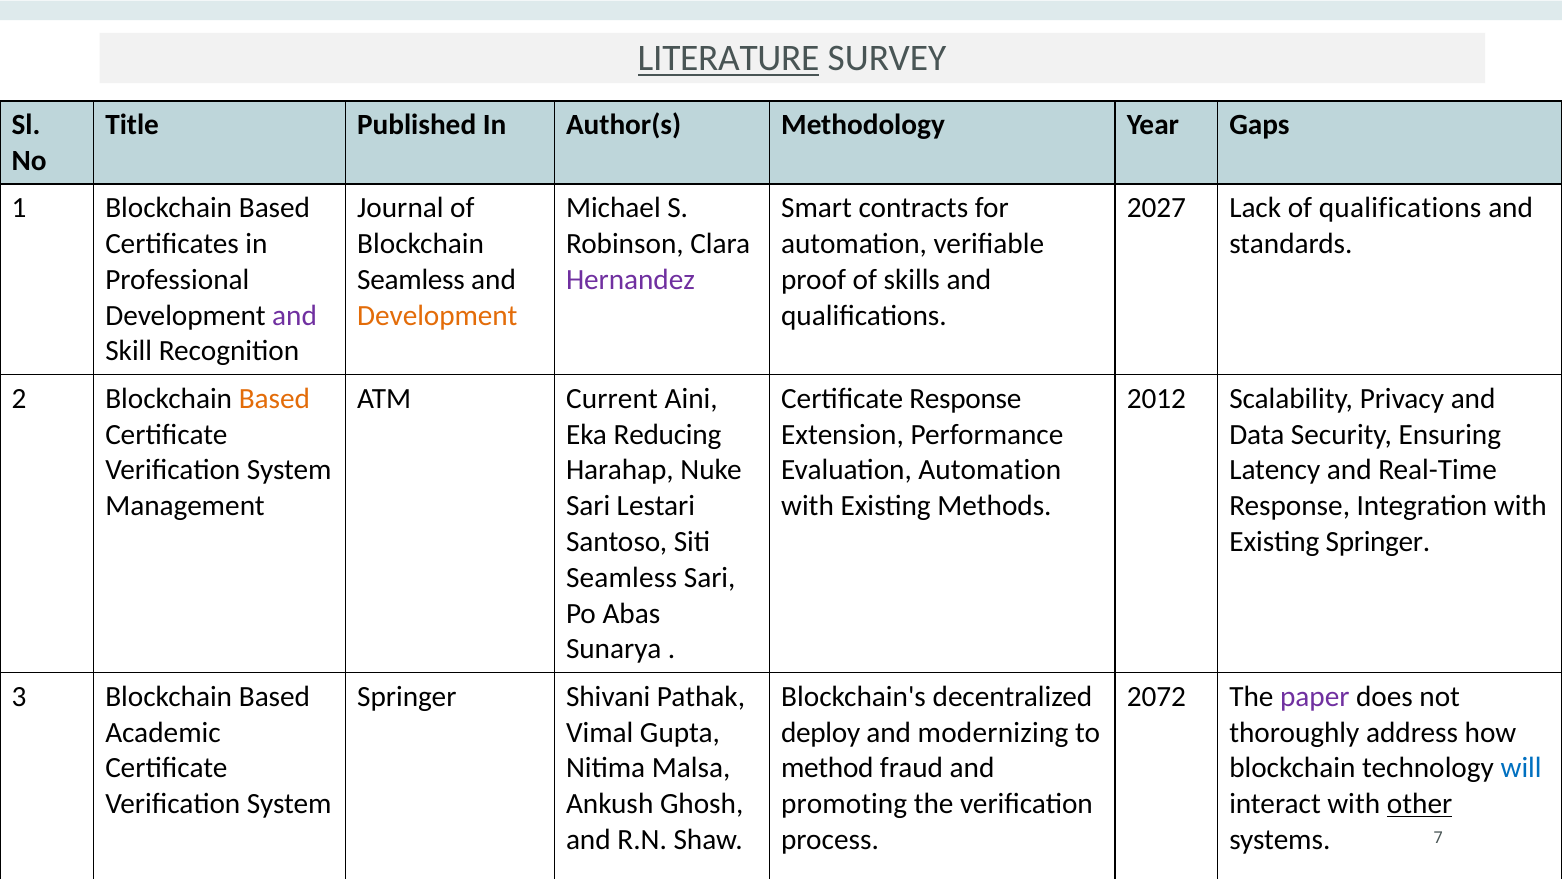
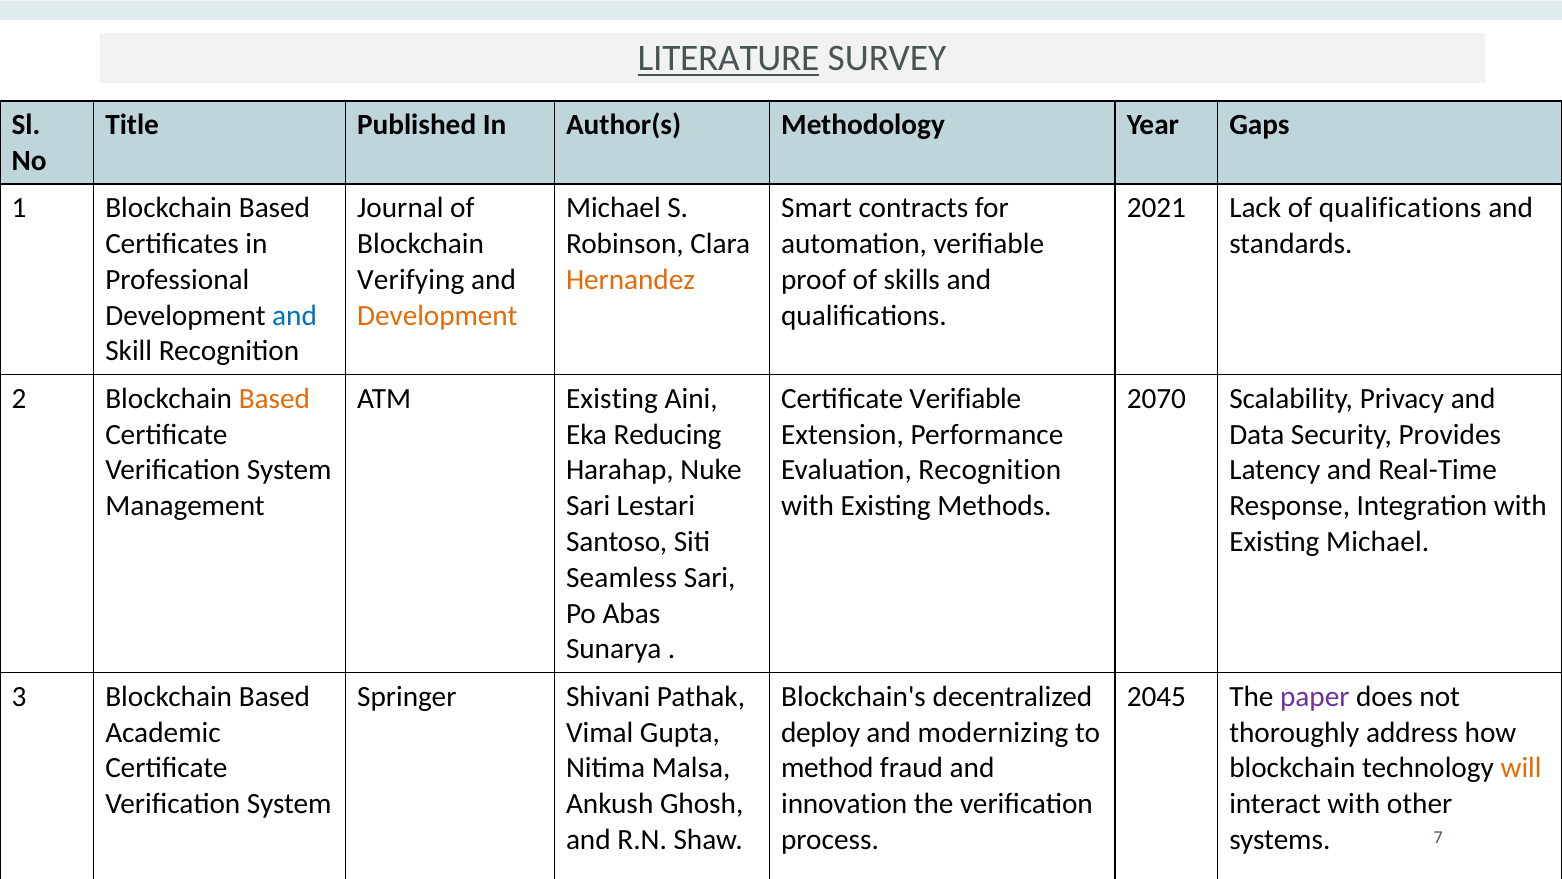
2027: 2027 -> 2021
Seamless at (411, 280): Seamless -> Verifying
Hernandez colour: purple -> orange
and at (295, 315) colour: purple -> blue
ATM Current: Current -> Existing
Certificate Response: Response -> Verifiable
2012: 2012 -> 2070
Ensuring: Ensuring -> Provides
Evaluation Automation: Automation -> Recognition
Existing Springer: Springer -> Michael
2072: 2072 -> 2045
will colour: blue -> orange
promoting: promoting -> innovation
other underline: present -> none
